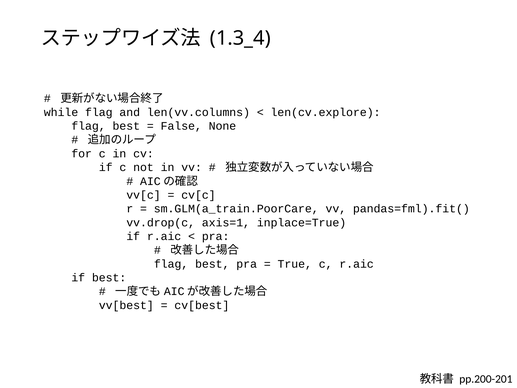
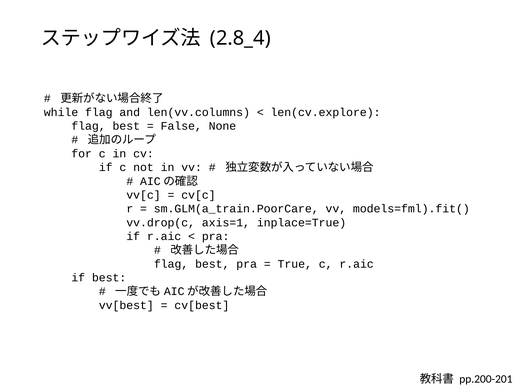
1.3_4: 1.3_4 -> 2.8_4
pandas=fml).fit(: pandas=fml).fit( -> models=fml).fit(
